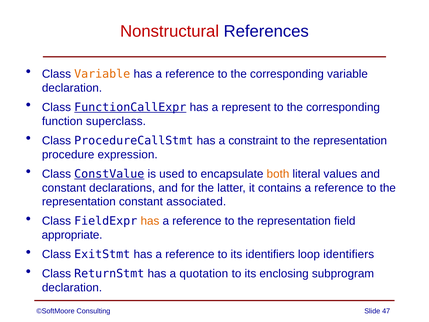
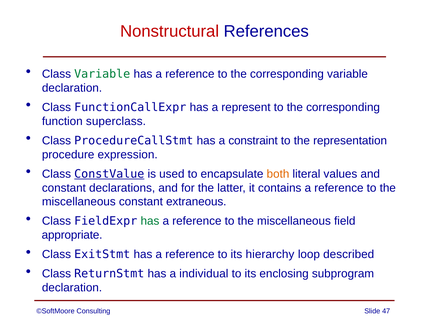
Variable at (102, 74) colour: orange -> green
FunctionCallExpr underline: present -> none
representation at (79, 202): representation -> miscellaneous
associated: associated -> extraneous
has at (150, 221) colour: orange -> green
representation at (294, 221): representation -> miscellaneous
its identifiers: identifiers -> hierarchy
loop identifiers: identifiers -> described
quotation: quotation -> individual
